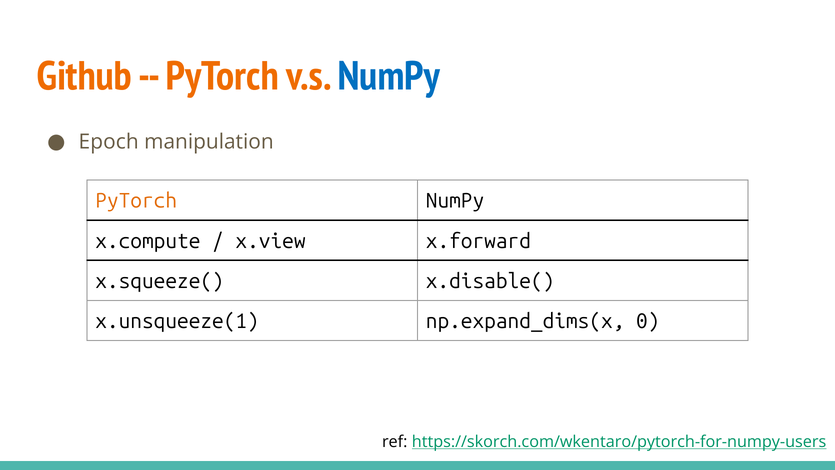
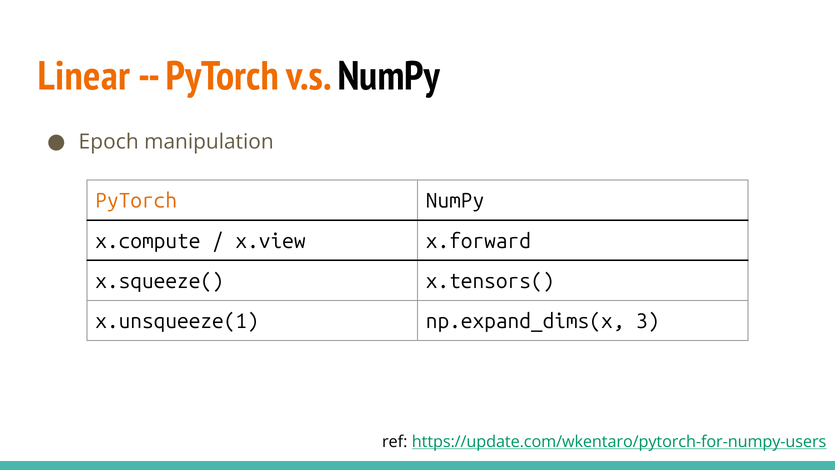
Github: Github -> Linear
NumPy at (389, 76) colour: blue -> black
x.disable(: x.disable( -> x.tensors(
0: 0 -> 3
https://skorch.com/wkentaro/pytorch-for-numpy-users: https://skorch.com/wkentaro/pytorch-for-numpy-users -> https://update.com/wkentaro/pytorch-for-numpy-users
